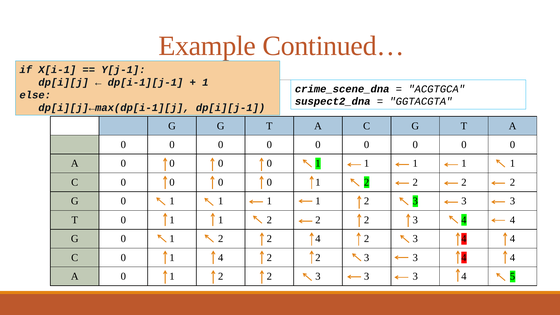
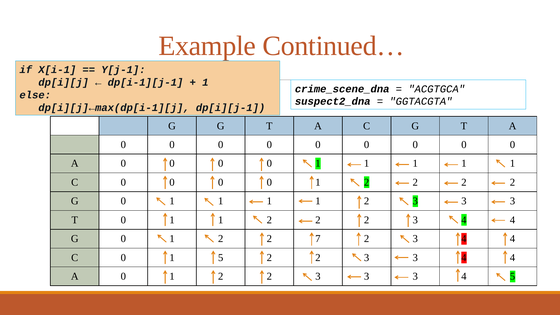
2 4: 4 -> 7
1 4: 4 -> 5
